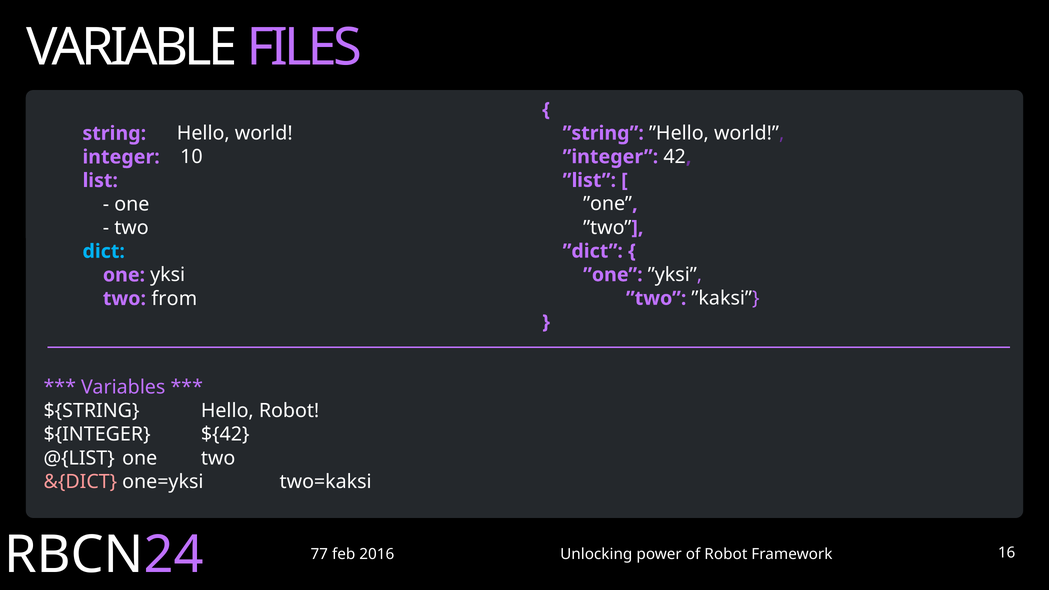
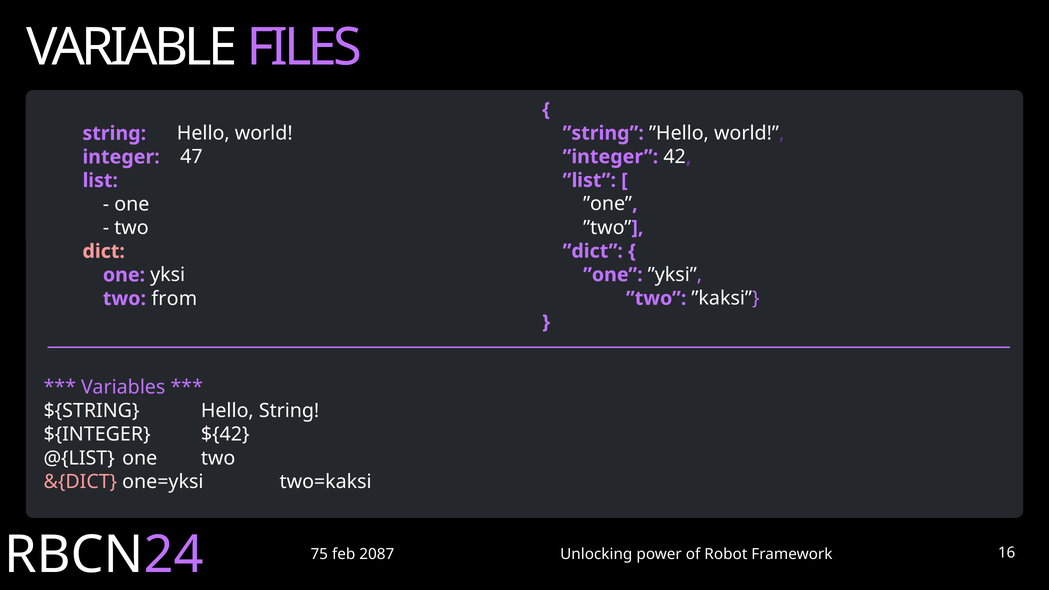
10: 10 -> 47
dict colour: light blue -> pink
Hello Robot: Robot -> String
77: 77 -> 75
2016: 2016 -> 2087
